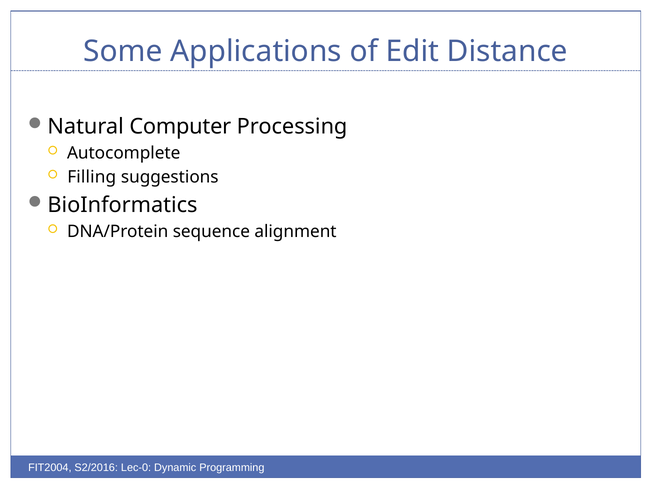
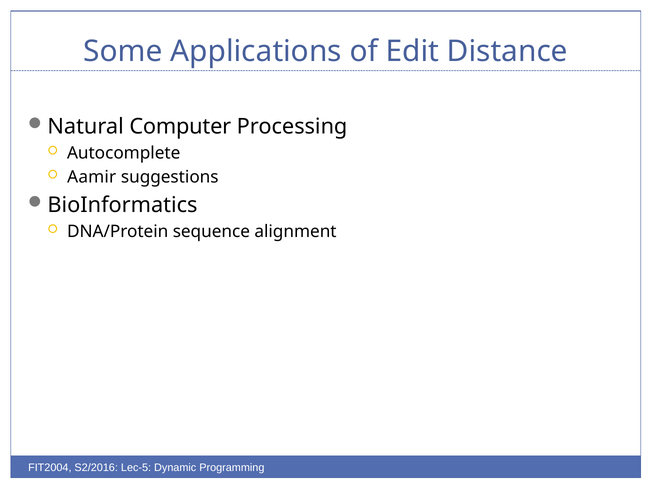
Filling: Filling -> Aamir
Lec-0: Lec-0 -> Lec-5
